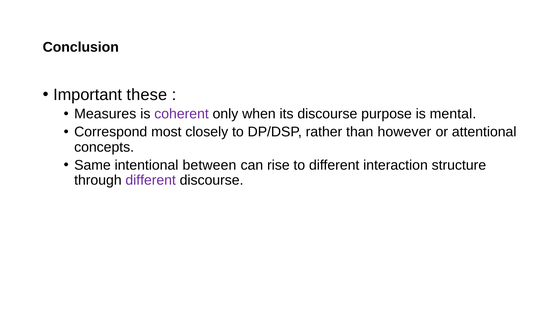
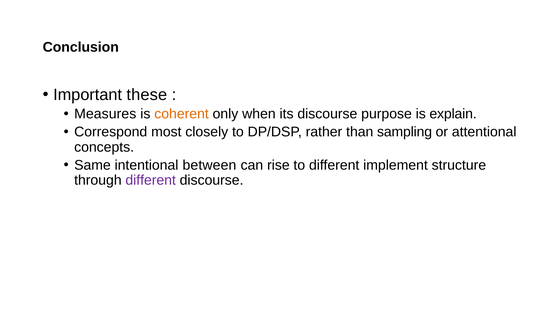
coherent colour: purple -> orange
mental: mental -> explain
however: however -> sampling
interaction: interaction -> implement
